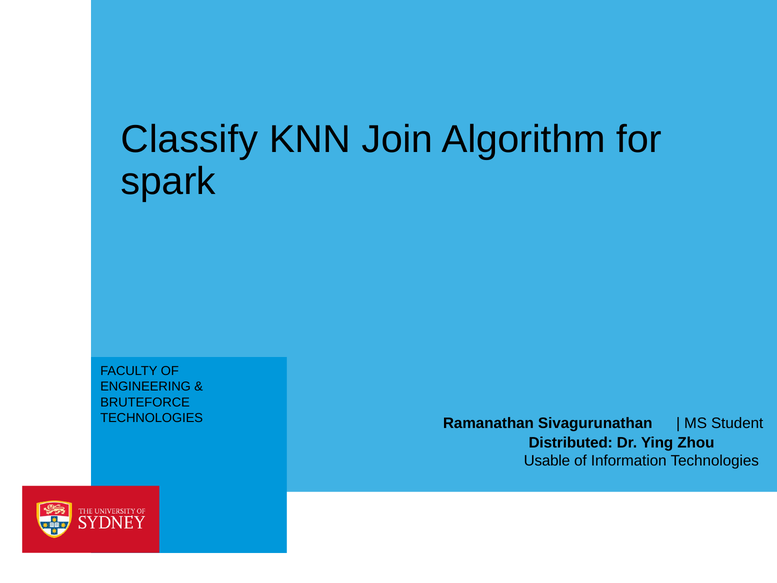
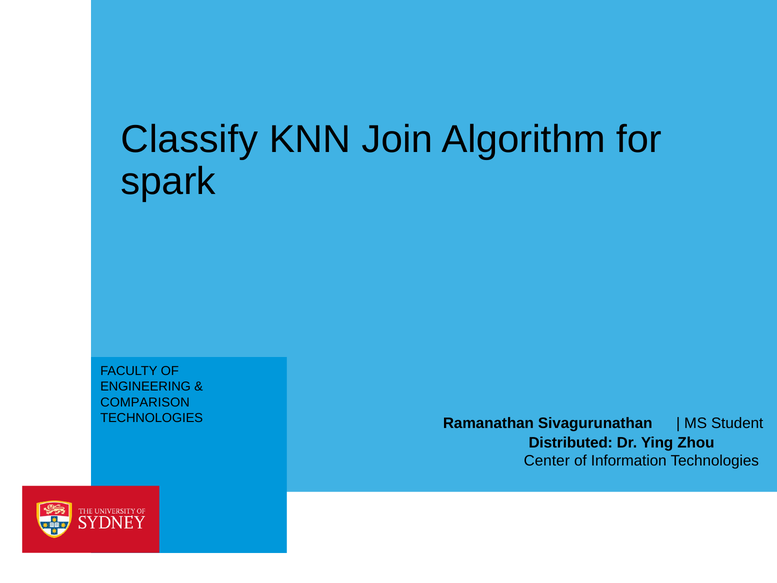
BRUTEFORCE: BRUTEFORCE -> COMPARISON
Usable: Usable -> Center
